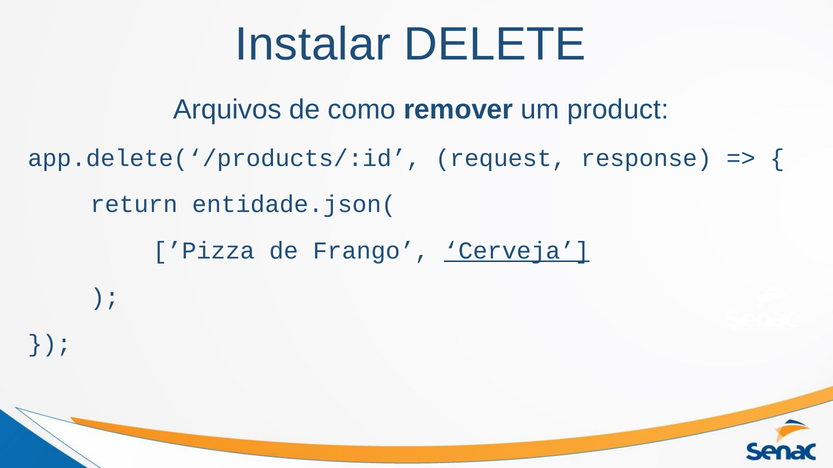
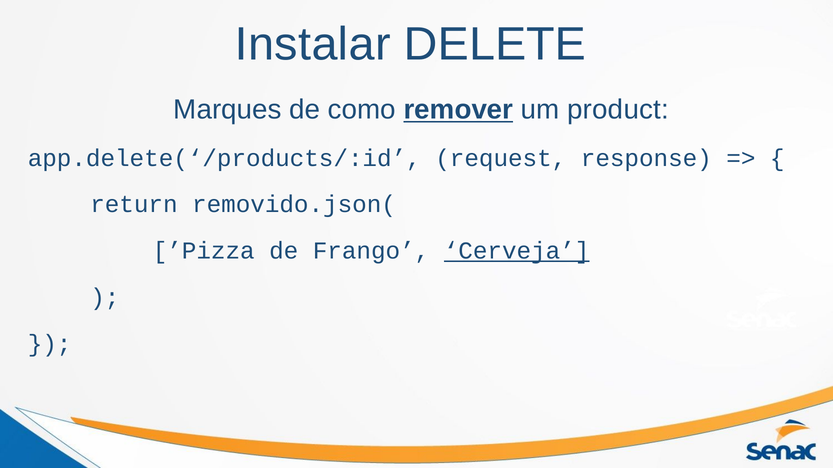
Arquivos: Arquivos -> Marques
remover underline: none -> present
entidade.json(: entidade.json( -> removido.json(
